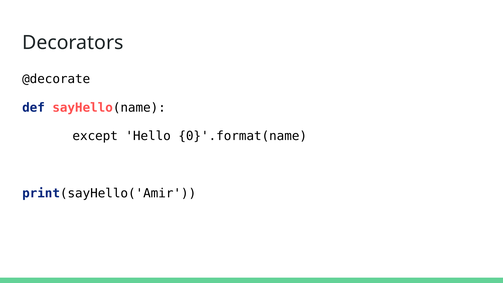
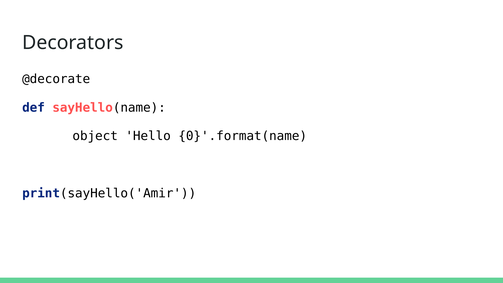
except: except -> object
